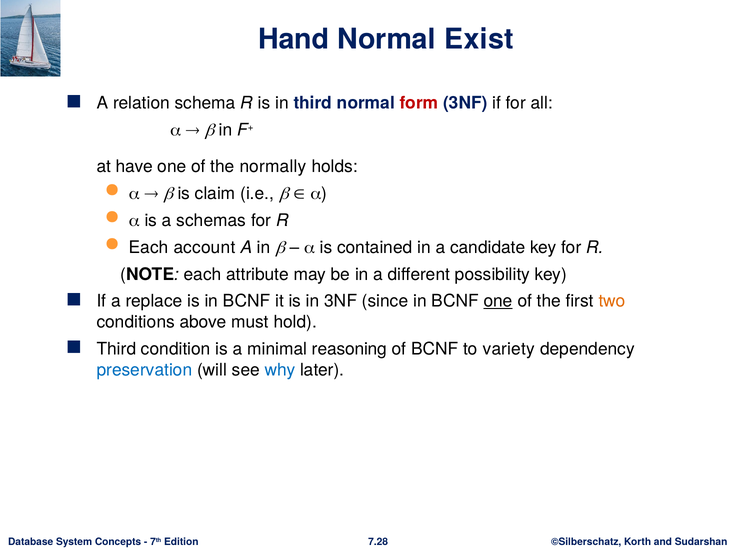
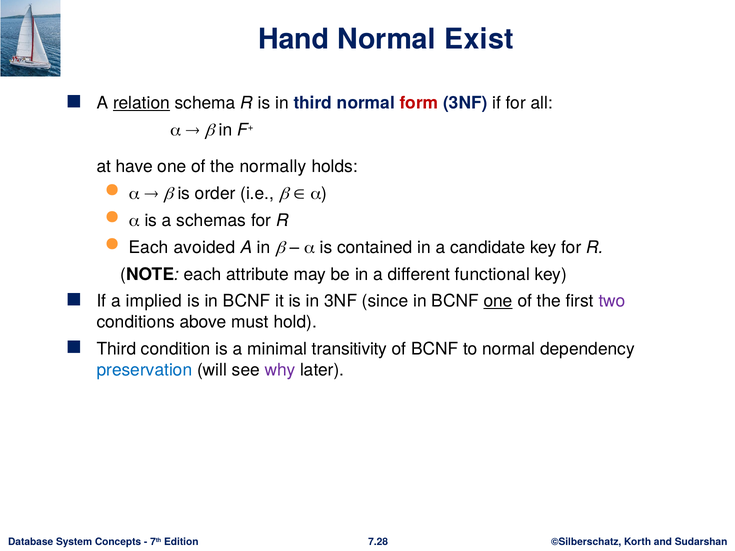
relation underline: none -> present
claim: claim -> order
account: account -> avoided
possibility: possibility -> functional
replace: replace -> implied
two colour: orange -> purple
reasoning: reasoning -> transitivity
to variety: variety -> normal
why colour: blue -> purple
